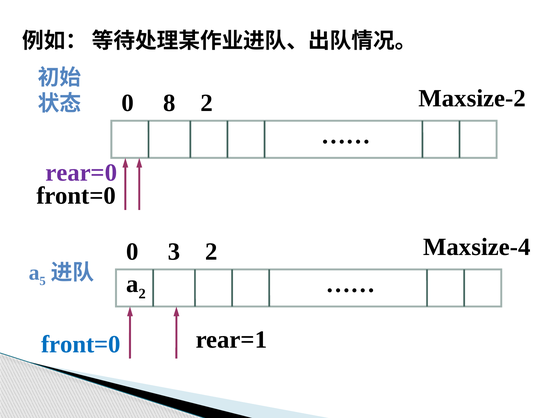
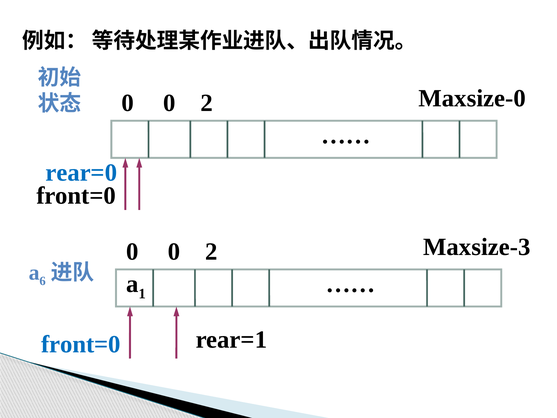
8 at (169, 103): 8 -> 0
Maxsize-2: Maxsize-2 -> Maxsize-0
rear=0 colour: purple -> blue
3 at (174, 251): 3 -> 0
Maxsize-4: Maxsize-4 -> Maxsize-3
5: 5 -> 6
2 at (142, 293): 2 -> 1
